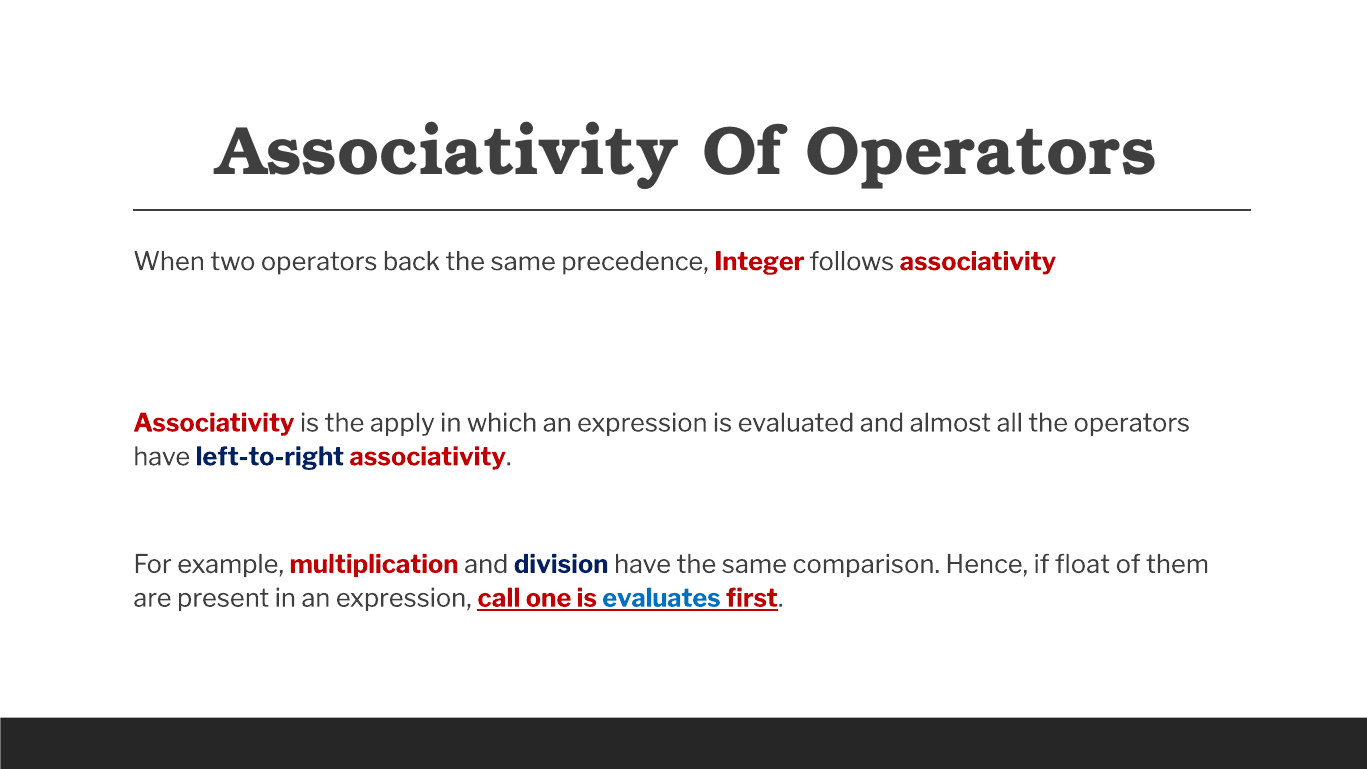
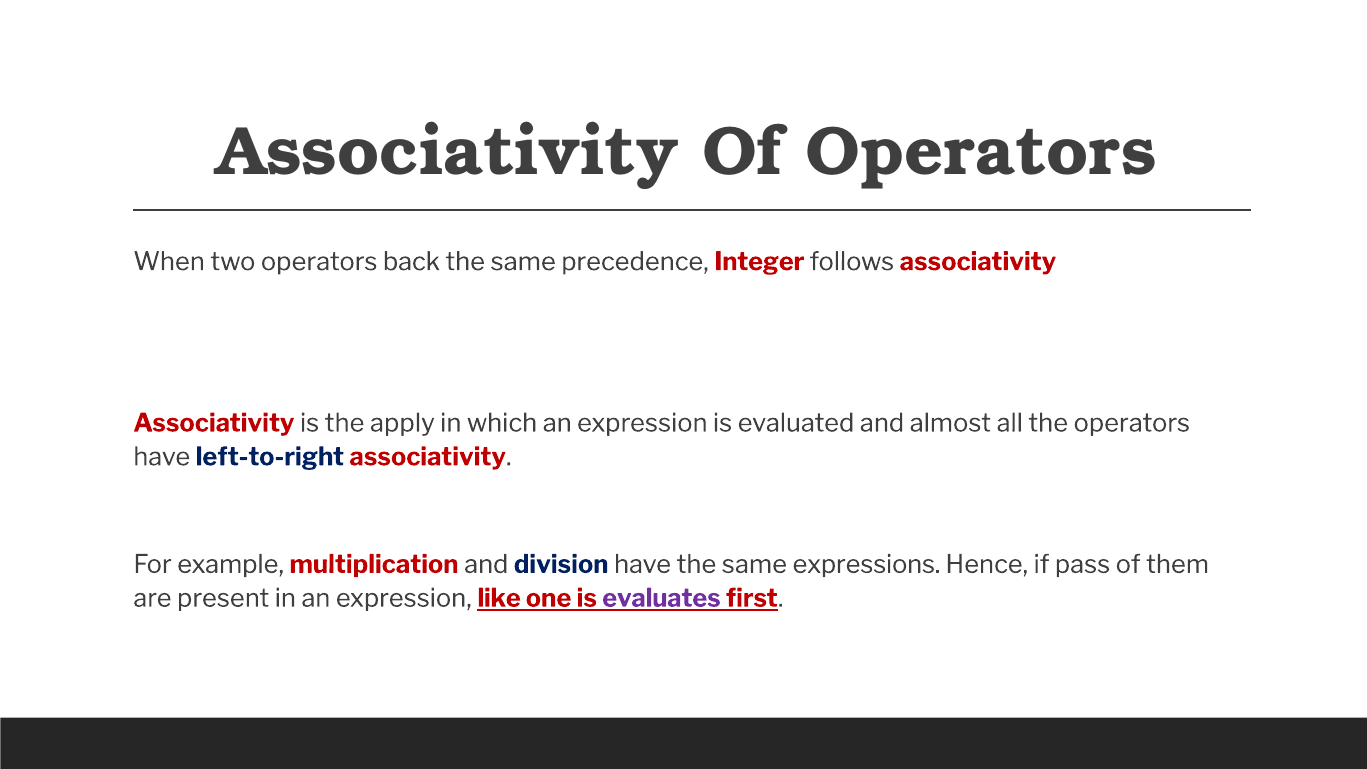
comparison: comparison -> expressions
float: float -> pass
call: call -> like
evaluates colour: blue -> purple
